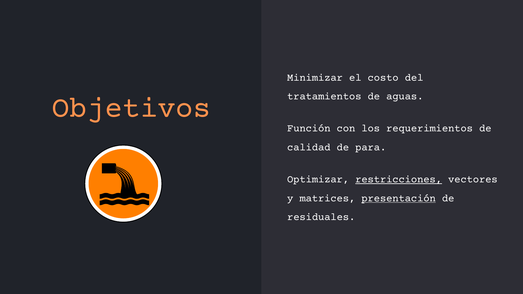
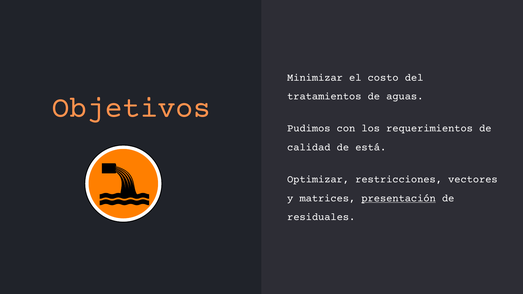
Función: Función -> Pudimos
para: para -> está
restricciones underline: present -> none
